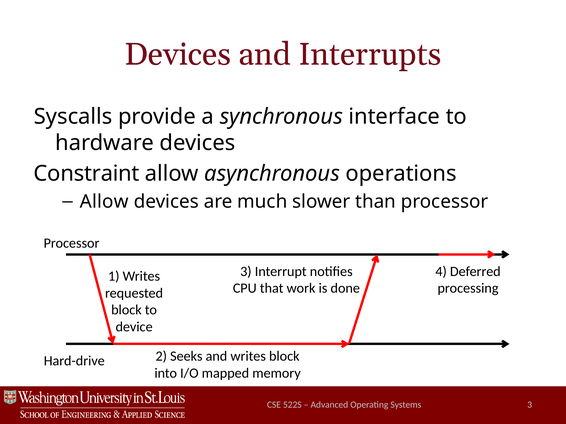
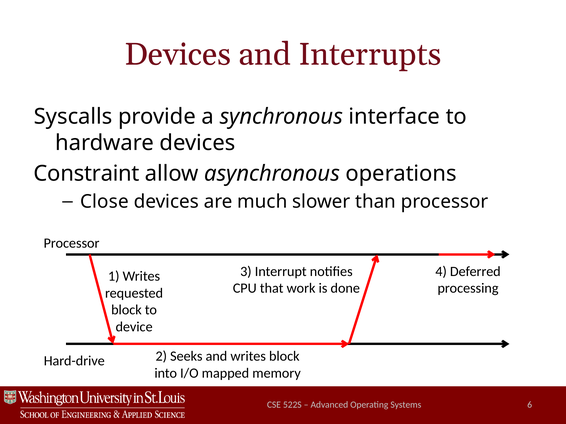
Allow at (104, 202): Allow -> Close
Systems 3: 3 -> 6
